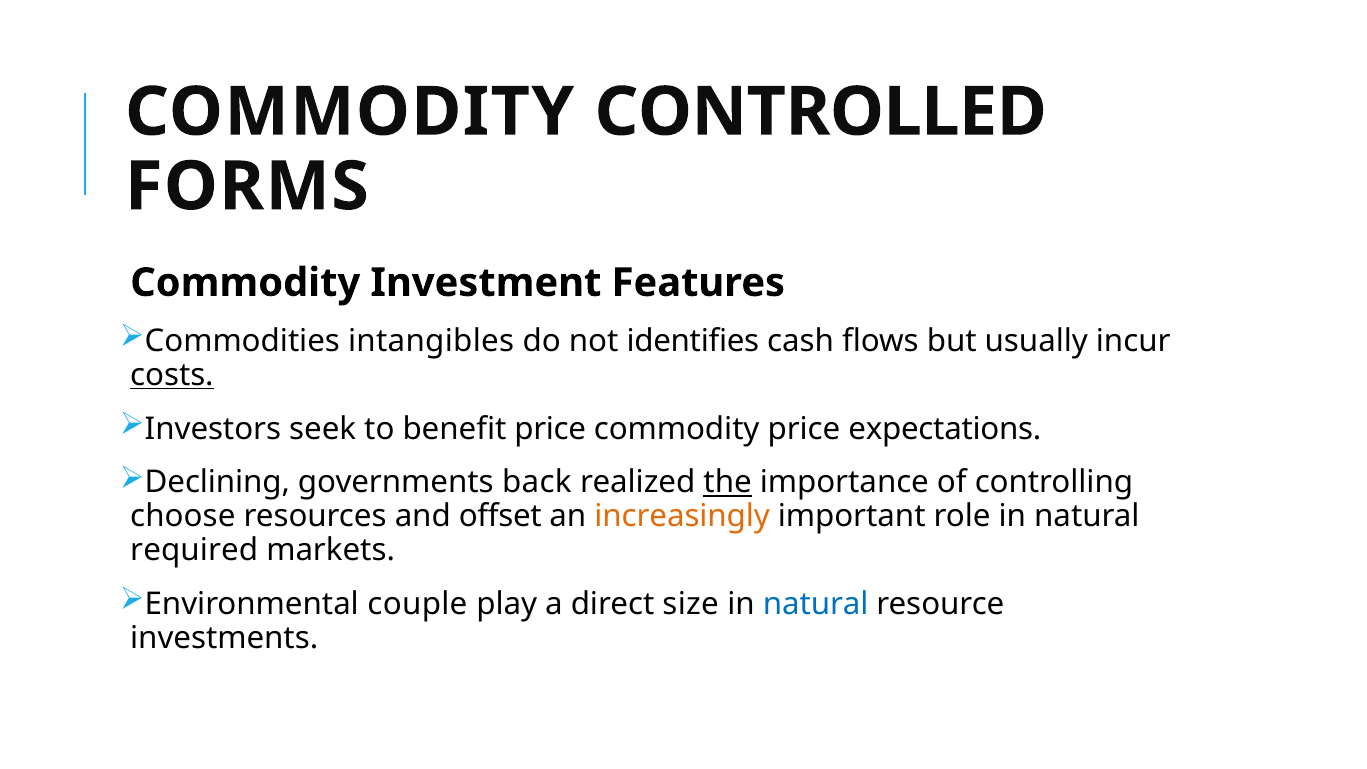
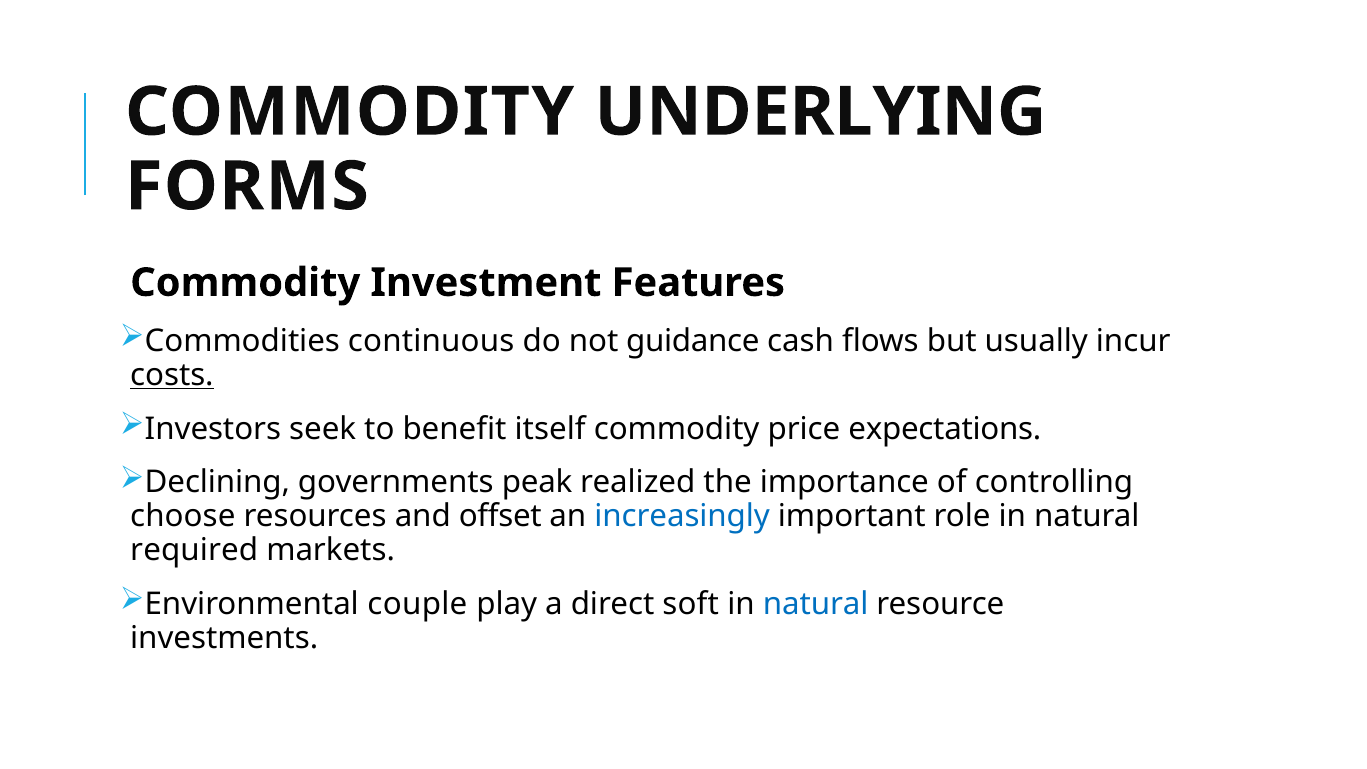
CONTROLLED: CONTROLLED -> UNDERLYING
intangibles: intangibles -> continuous
identifies: identifies -> guidance
benefit price: price -> itself
back: back -> peak
the underline: present -> none
increasingly colour: orange -> blue
size: size -> soft
